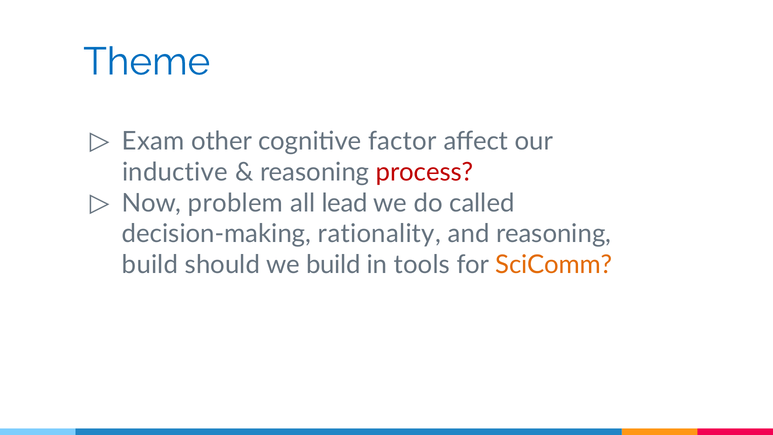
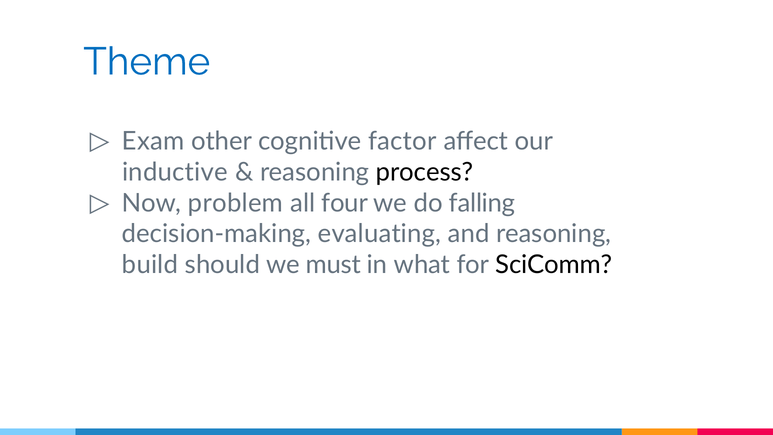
process colour: red -> black
lead: lead -> four
called: called -> falling
rationality: rationality -> evaluating
we build: build -> must
tools: tools -> what
SciComm colour: orange -> black
